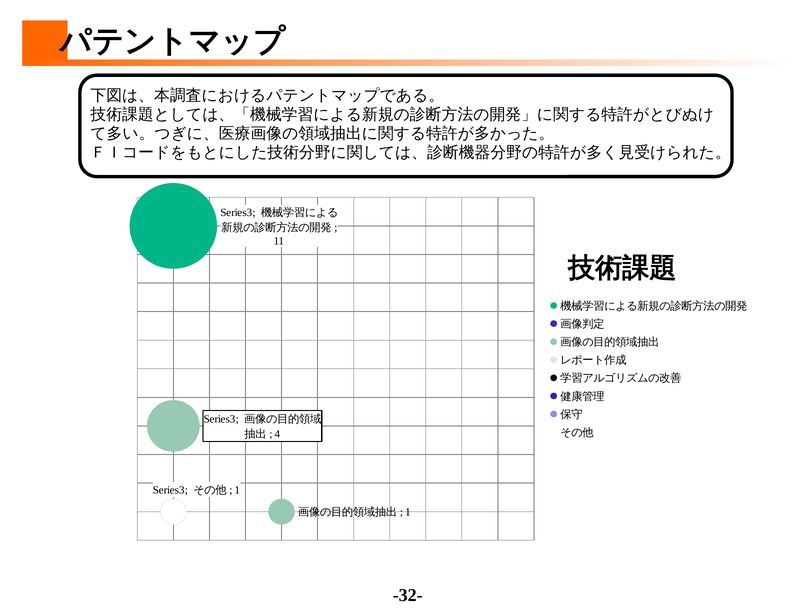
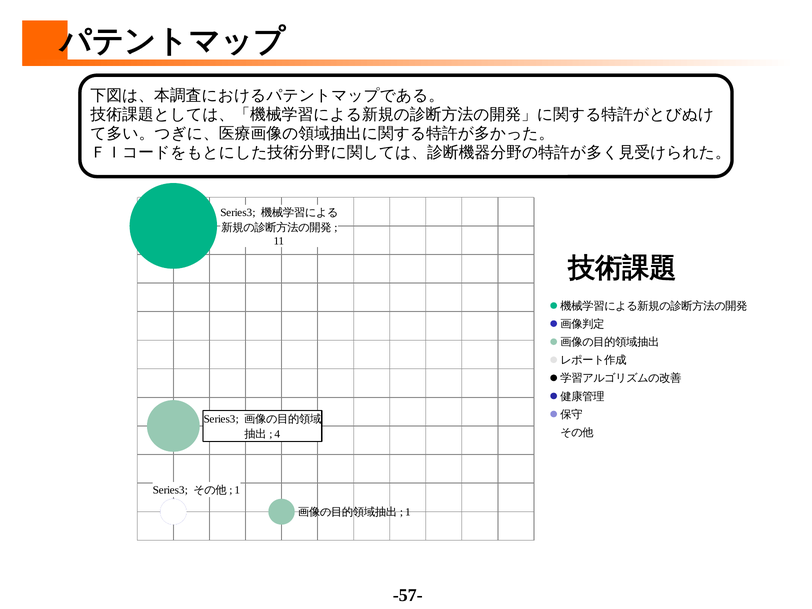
-32-: -32- -> -57-
